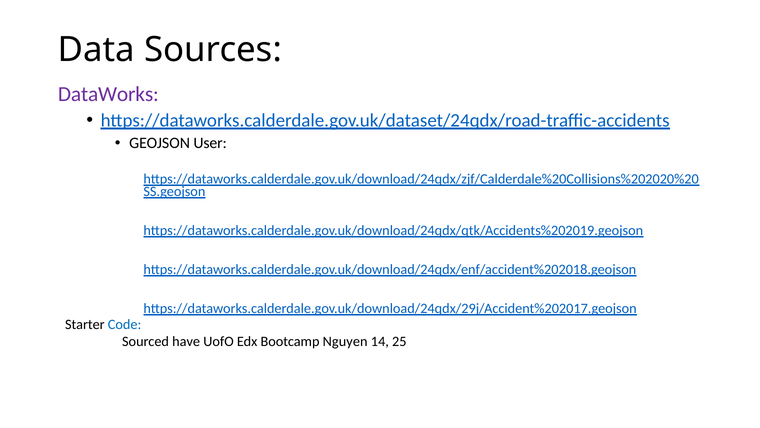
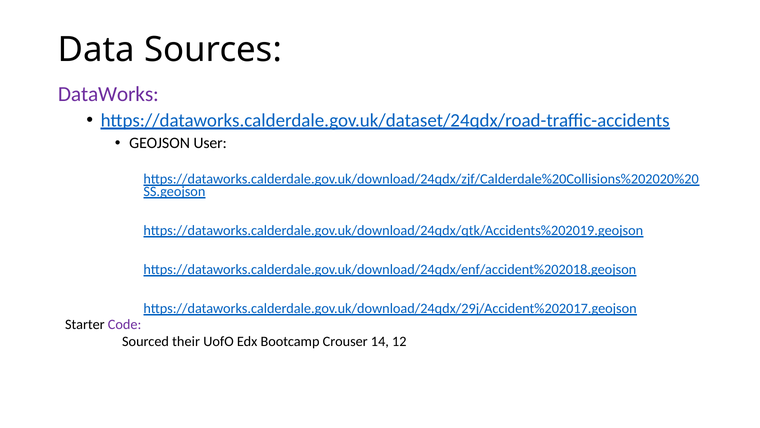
Code colour: blue -> purple
have: have -> their
Nguyen: Nguyen -> Crouser
25: 25 -> 12
